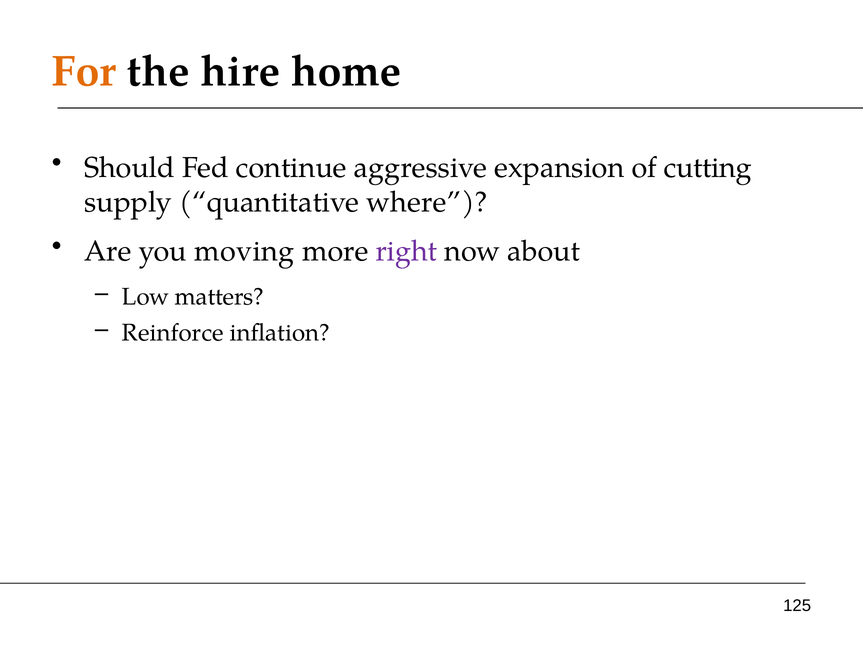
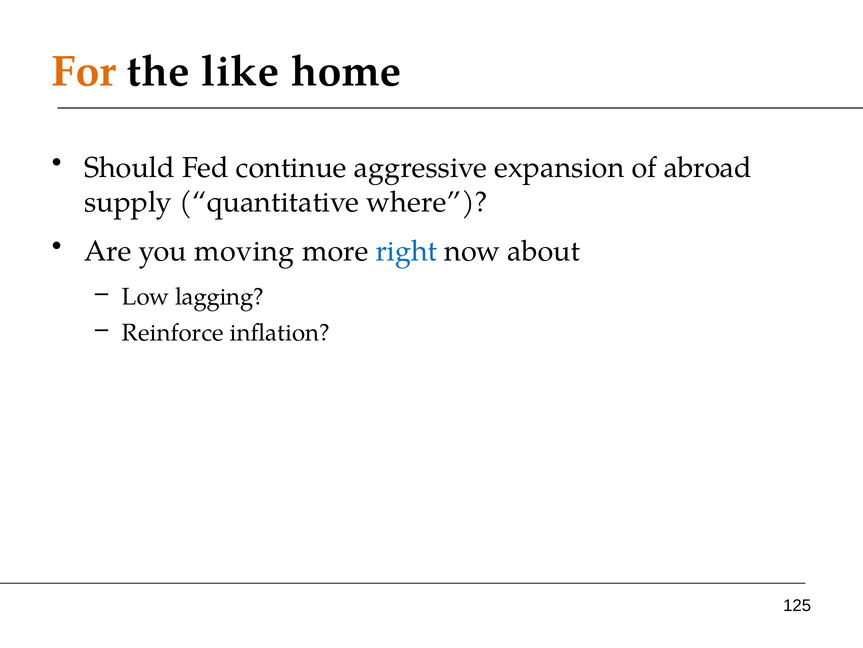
hire: hire -> like
cutting: cutting -> abroad
right colour: purple -> blue
matters: matters -> lagging
